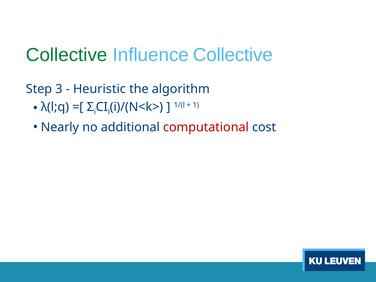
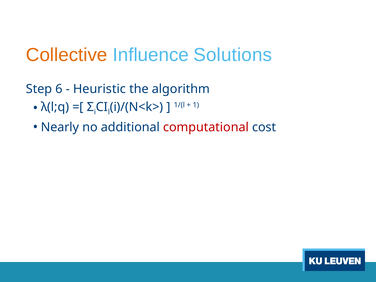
Collective at (67, 55) colour: green -> orange
Influence Collective: Collective -> Solutions
3: 3 -> 6
